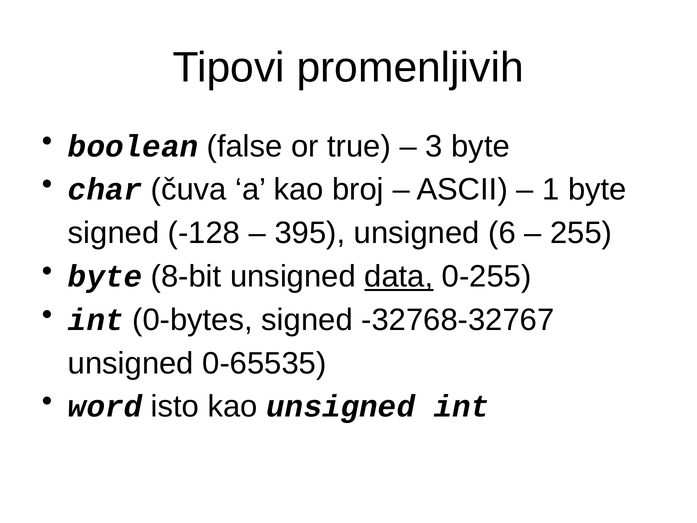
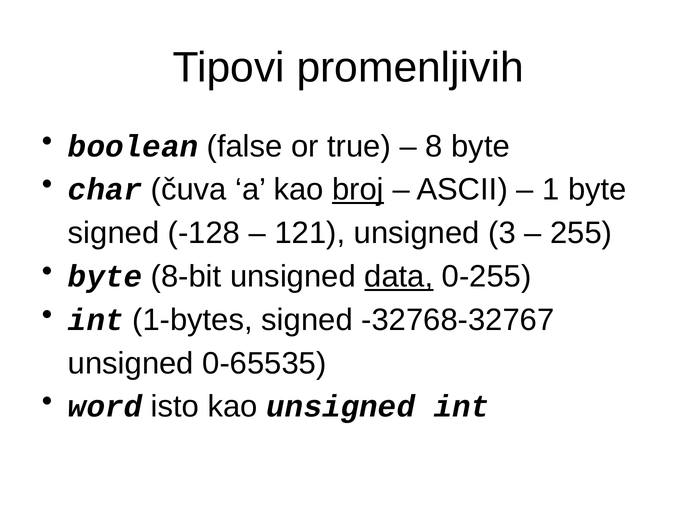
3: 3 -> 8
broj underline: none -> present
395: 395 -> 121
6: 6 -> 3
0-bytes: 0-bytes -> 1-bytes
